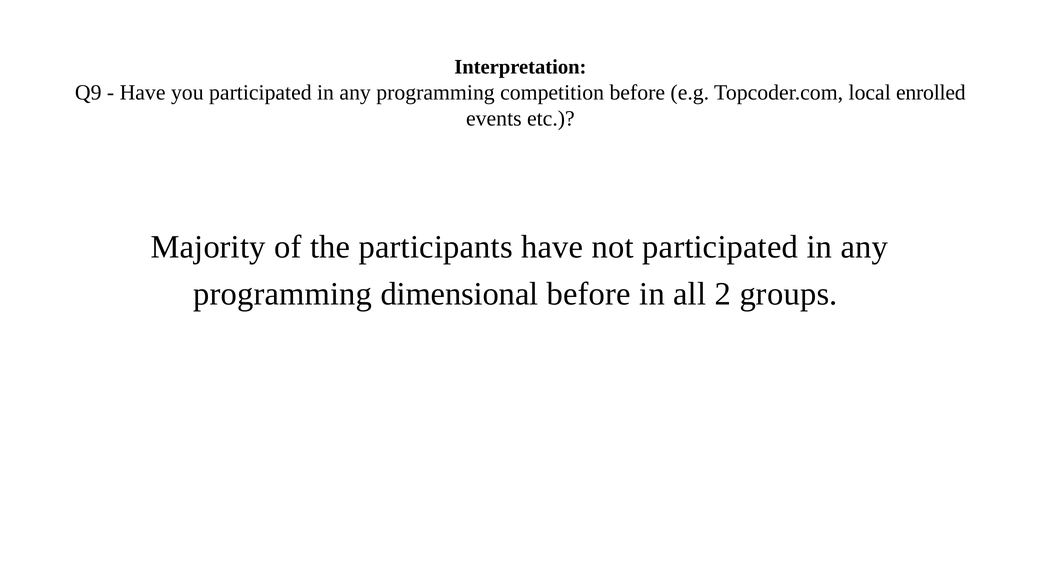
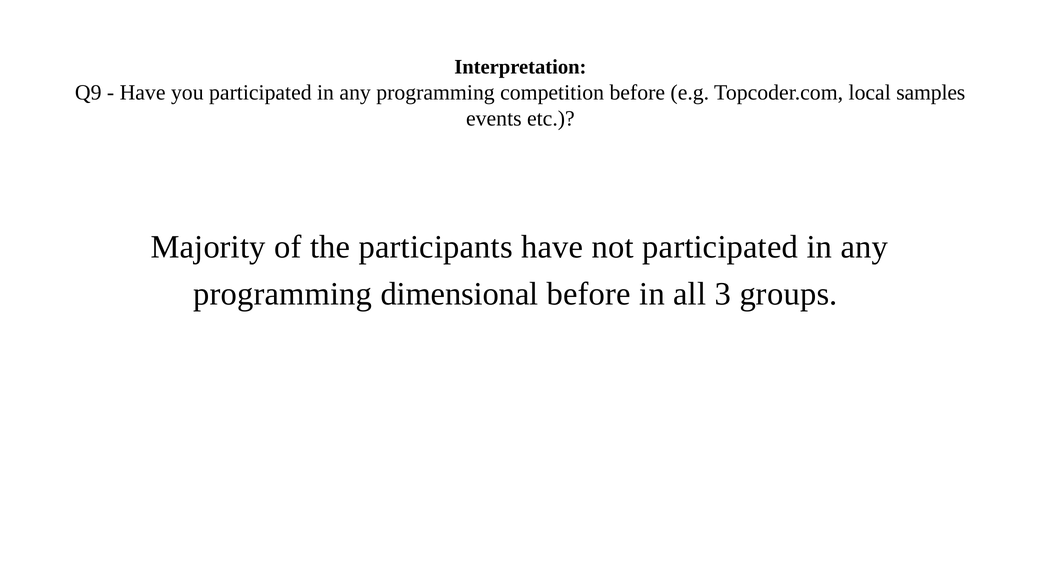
enrolled: enrolled -> samples
2: 2 -> 3
